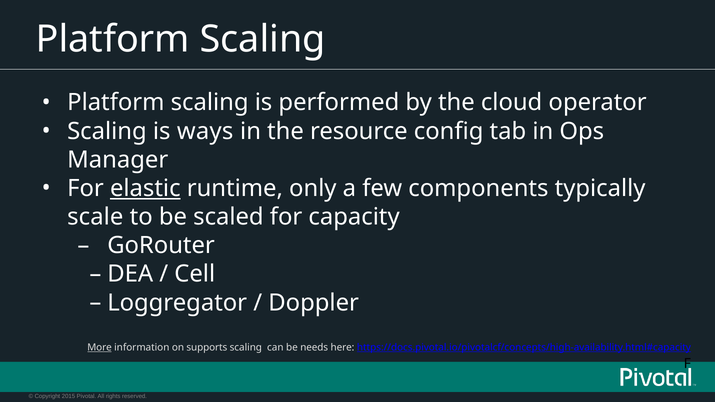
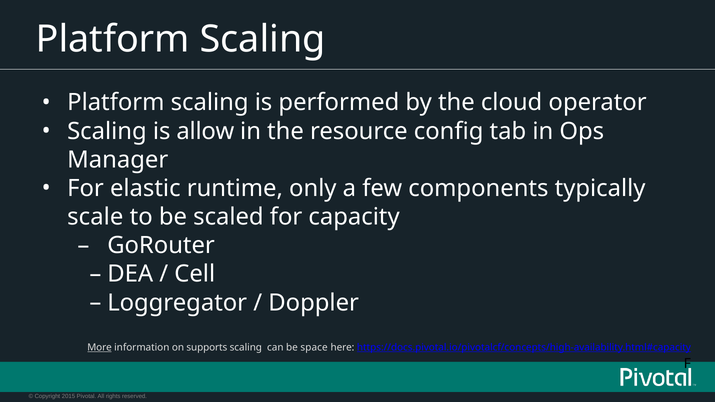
ways: ways -> allow
elastic underline: present -> none
needs: needs -> space
